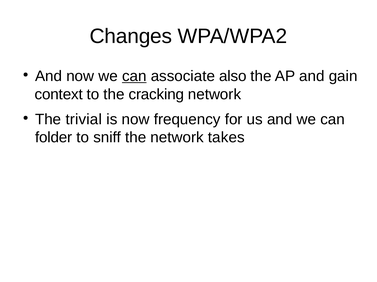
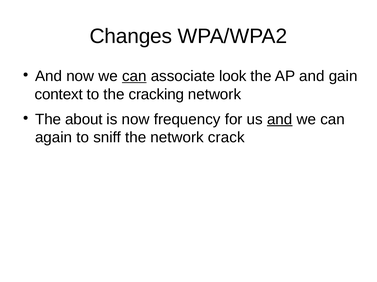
also: also -> look
trivial: trivial -> about
and at (280, 120) underline: none -> present
folder: folder -> again
takes: takes -> crack
